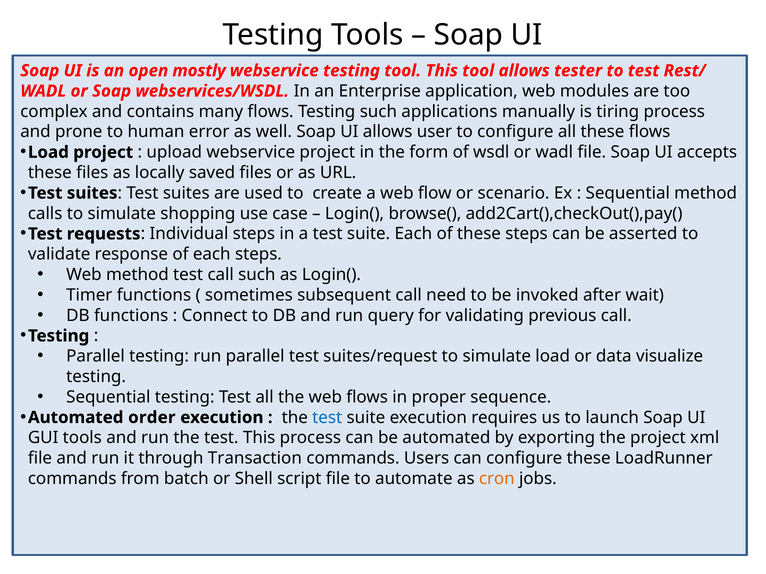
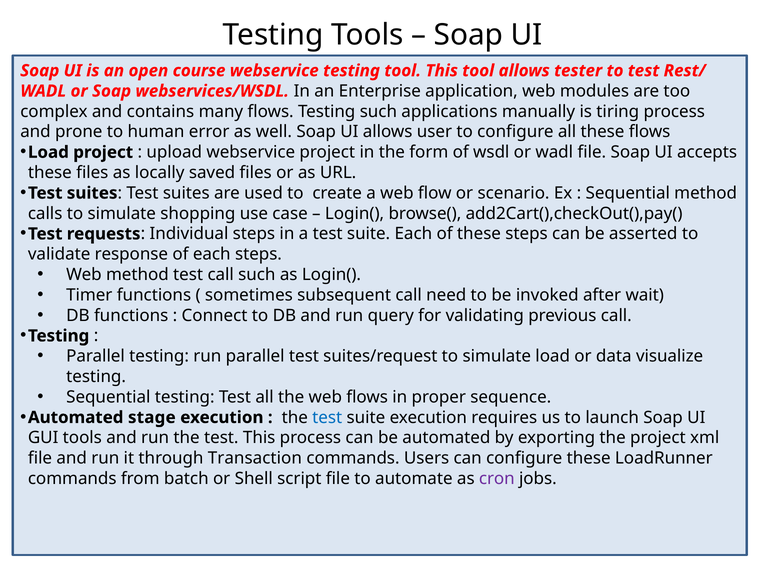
mostly: mostly -> course
order: order -> stage
cron colour: orange -> purple
